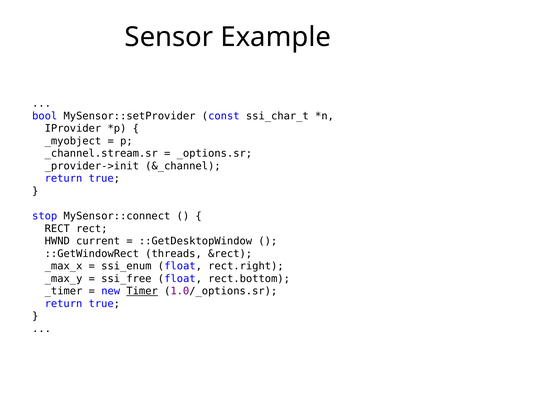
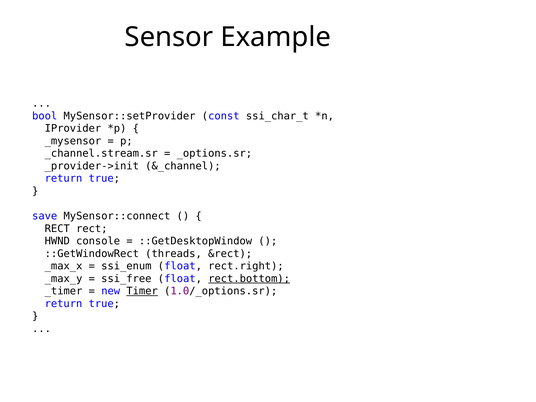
_myobject: _myobject -> _mysensor
stop: stop -> save
current: current -> console
rect.bottom underline: none -> present
